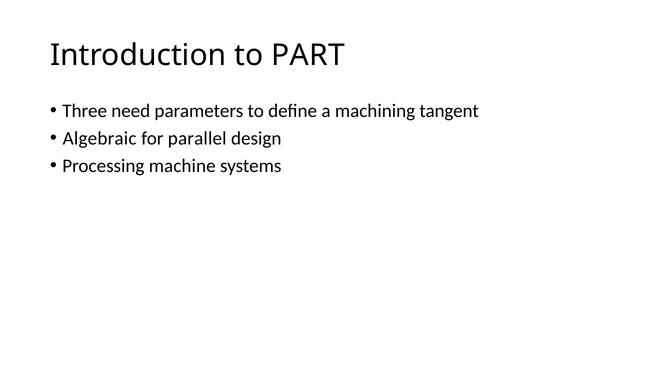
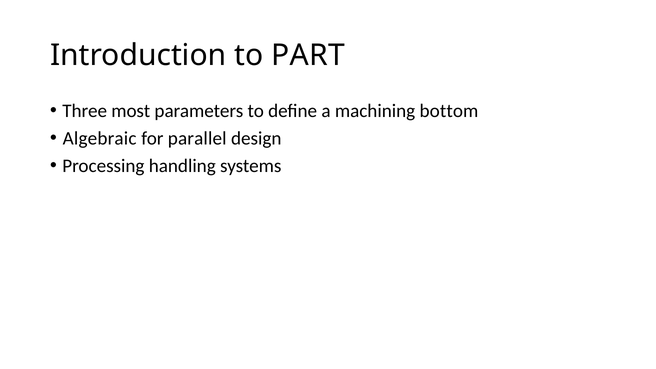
need: need -> most
tangent: tangent -> bottom
machine: machine -> handling
